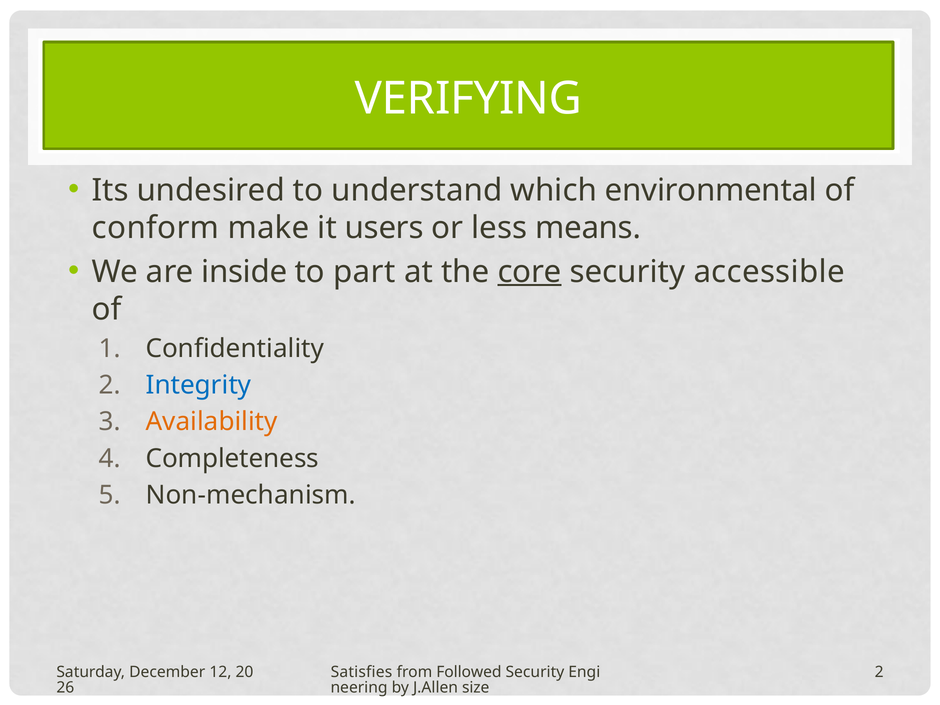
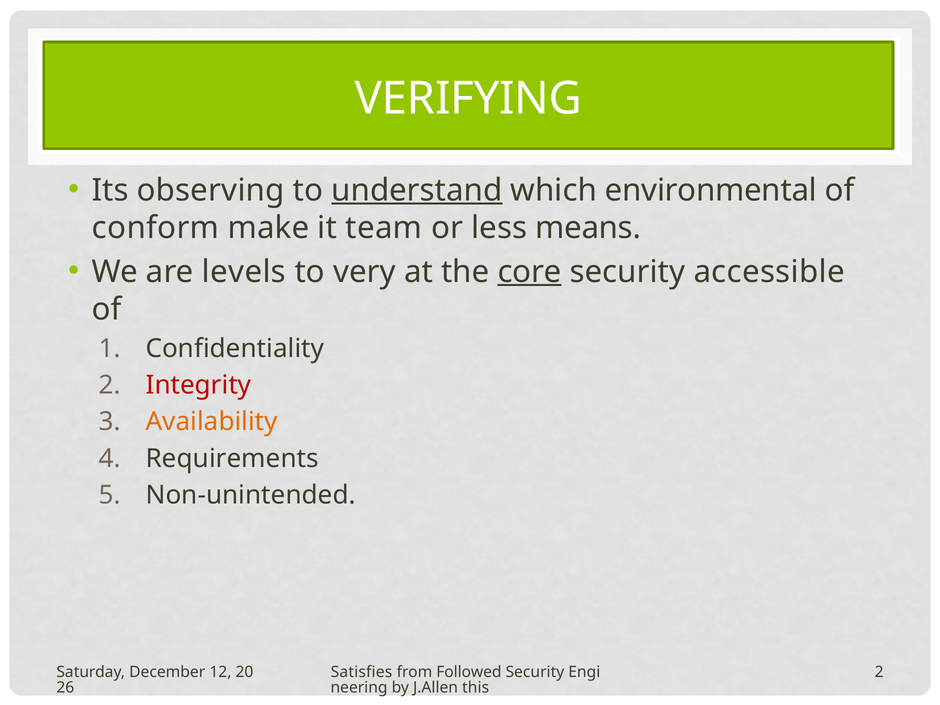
undesired: undesired -> observing
understand underline: none -> present
users: users -> team
inside: inside -> levels
part: part -> very
Integrity colour: blue -> red
Completeness: Completeness -> Requirements
Non-mechanism: Non-mechanism -> Non-unintended
size: size -> this
